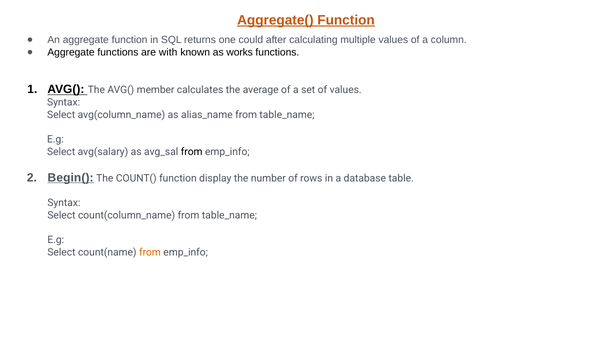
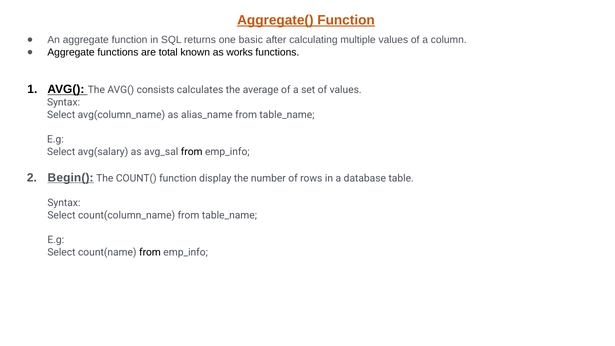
could: could -> basic
with: with -> total
member: member -> consists
from at (150, 252) colour: orange -> black
